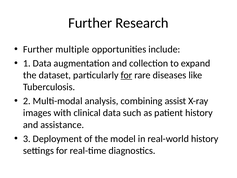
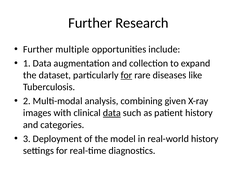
assist: assist -> given
data at (112, 113) underline: none -> present
assistance: assistance -> categories
